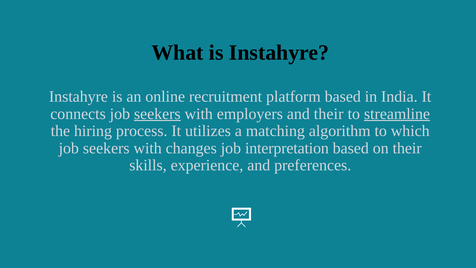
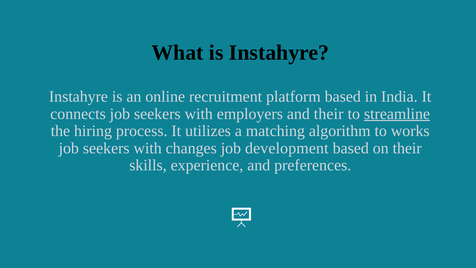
seekers at (157, 114) underline: present -> none
which: which -> works
interpretation: interpretation -> development
